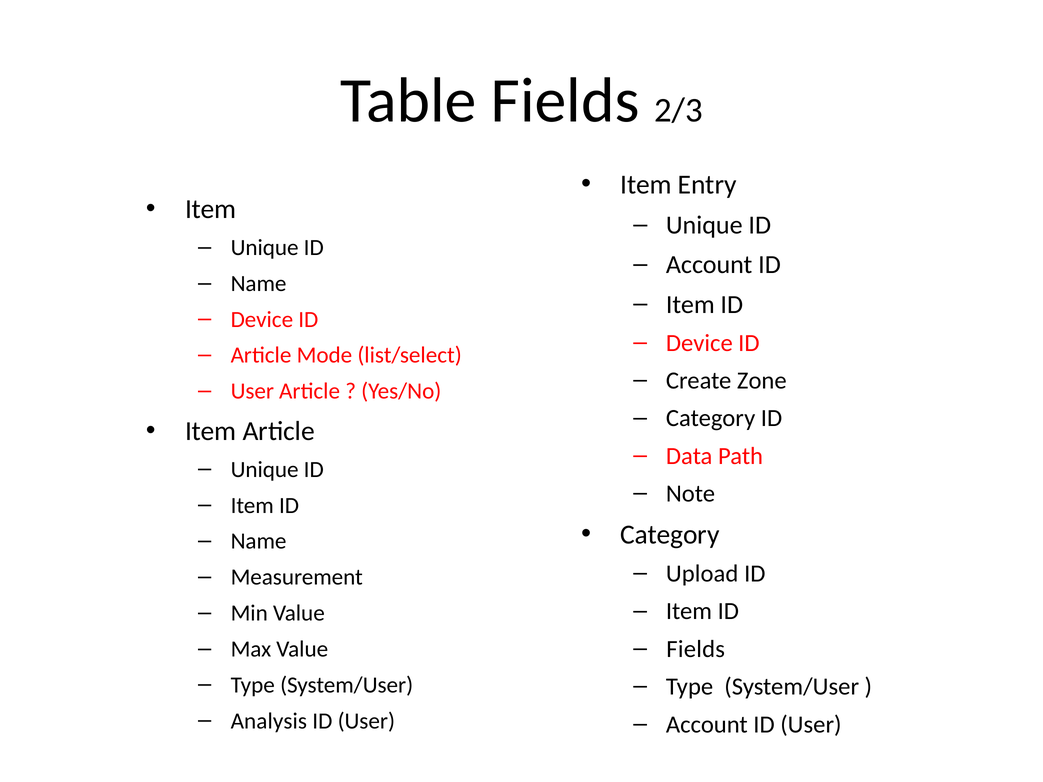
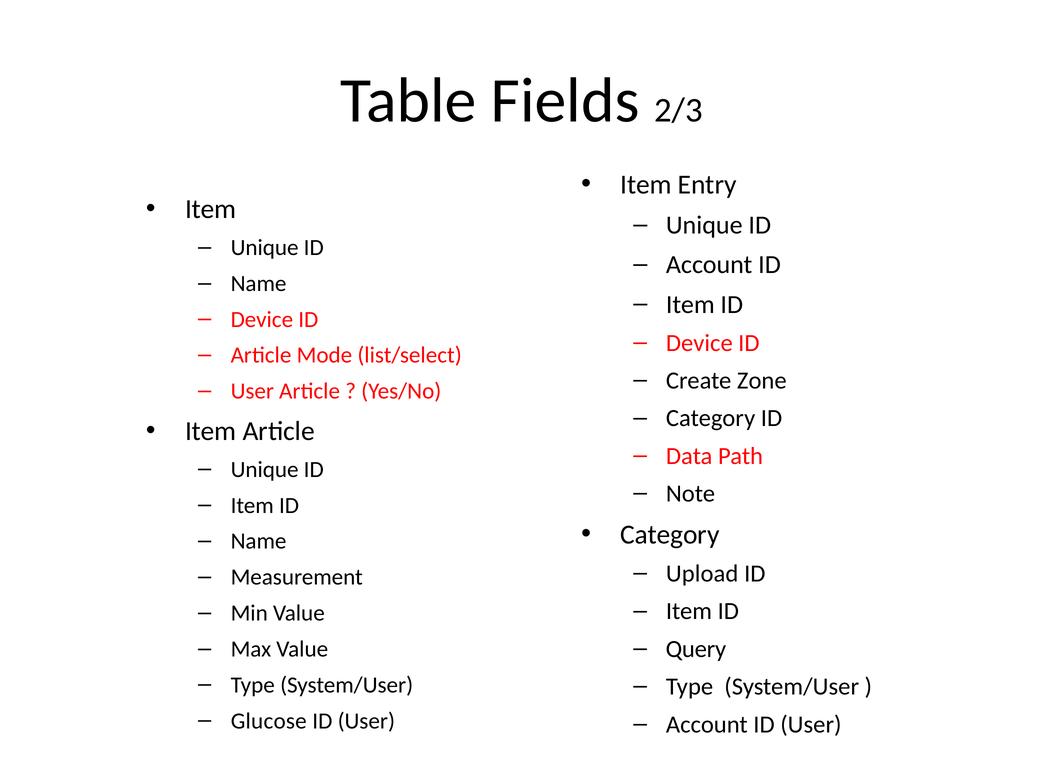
Fields at (696, 649): Fields -> Query
Analysis: Analysis -> Glucose
